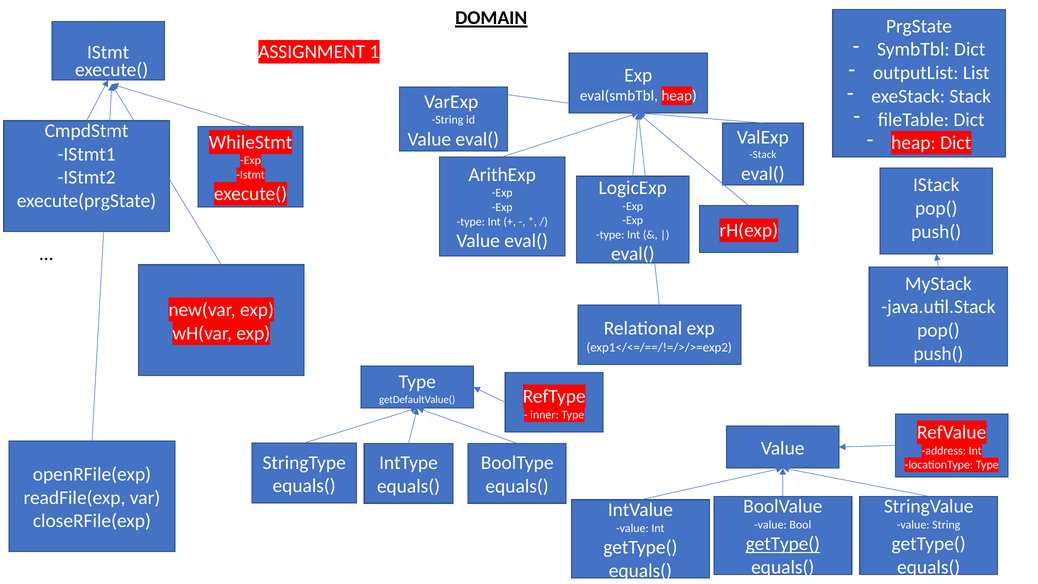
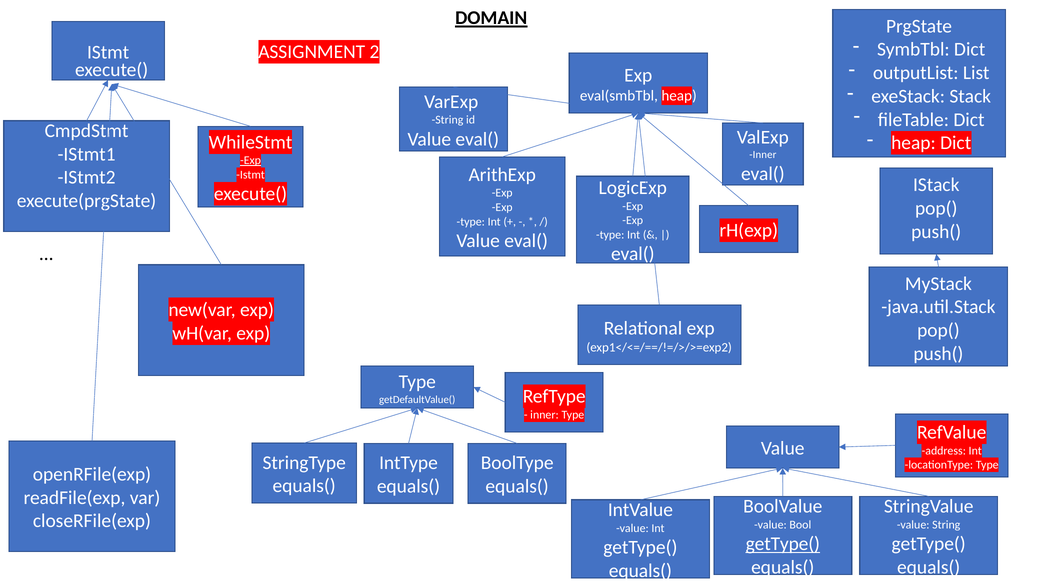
1: 1 -> 2
Stack at (763, 155): Stack -> Inner
Exp at (251, 160) underline: none -> present
